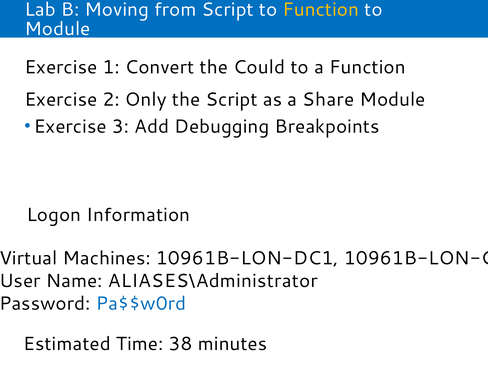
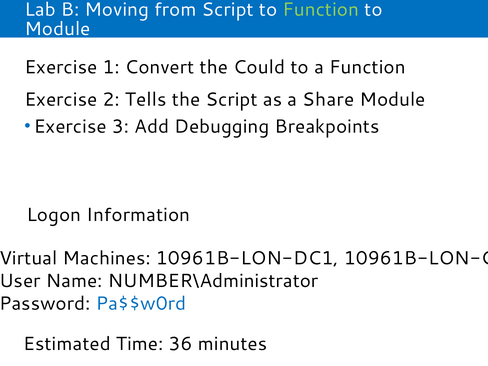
Function at (321, 10) colour: yellow -> light green
Only: Only -> Tells
ALIASES\Administrator: ALIASES\Administrator -> NUMBER\Administrator
38: 38 -> 36
